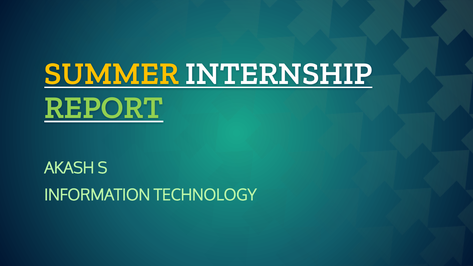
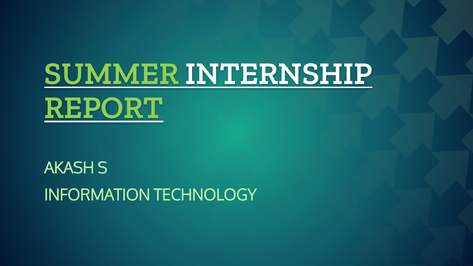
SUMMER colour: yellow -> light green
